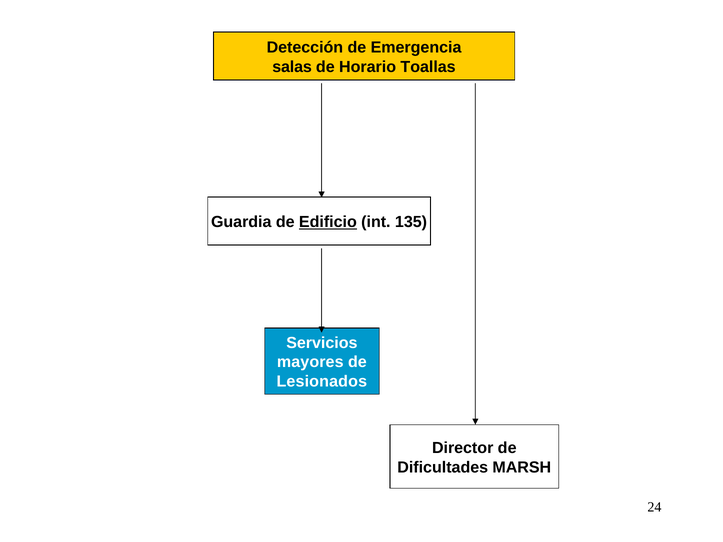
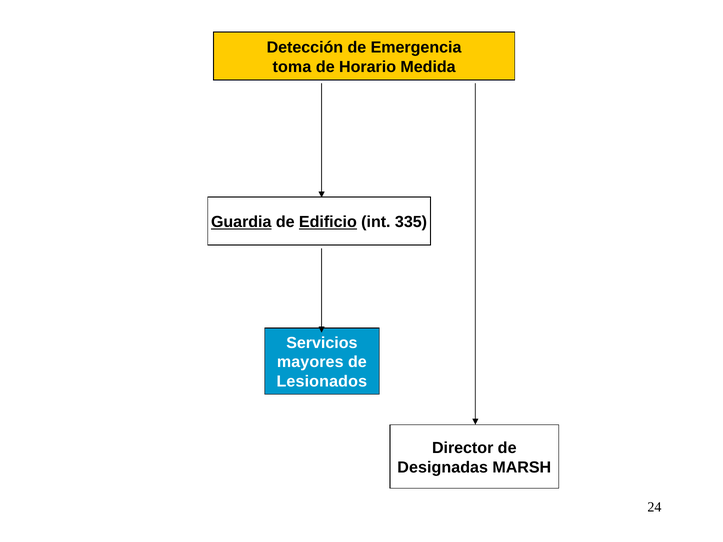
salas: salas -> toma
Toallas: Toallas -> Medida
Guardia underline: none -> present
135: 135 -> 335
Dificultades: Dificultades -> Designadas
